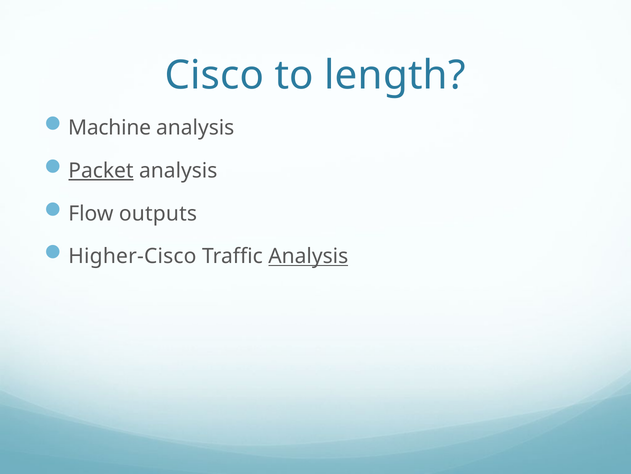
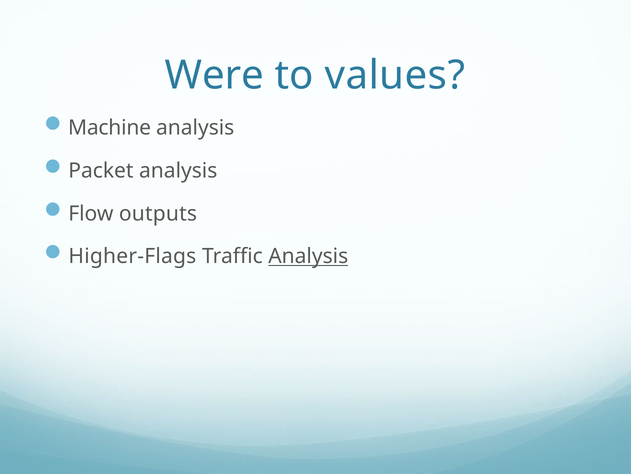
Cisco: Cisco -> Were
length: length -> values
Packet underline: present -> none
Higher-Cisco: Higher-Cisco -> Higher-Flags
